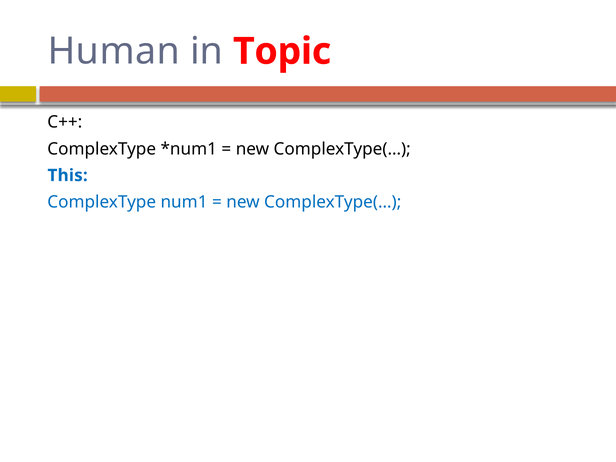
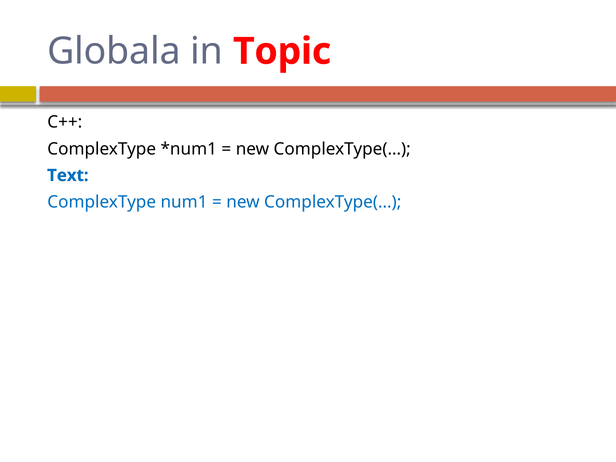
Human: Human -> Globala
This: This -> Text
